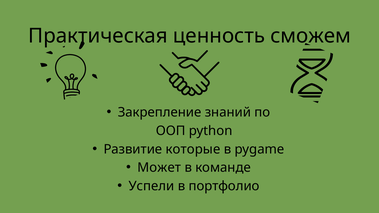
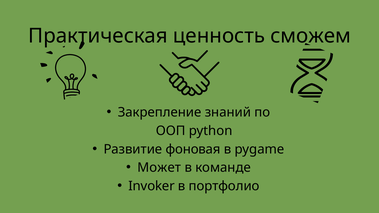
которые: которые -> фоновая
Успели: Успели -> Invoker
